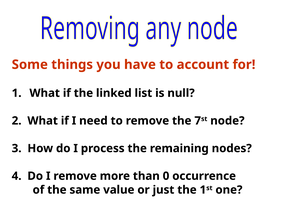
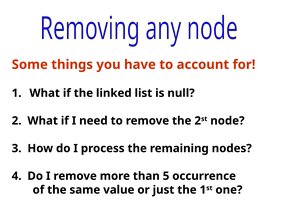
the 7: 7 -> 2
0: 0 -> 5
